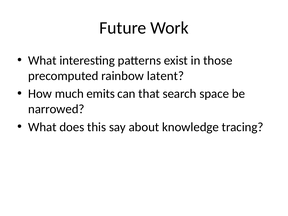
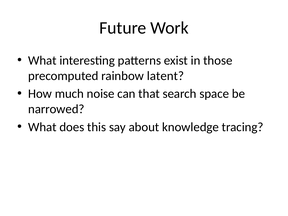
emits: emits -> noise
